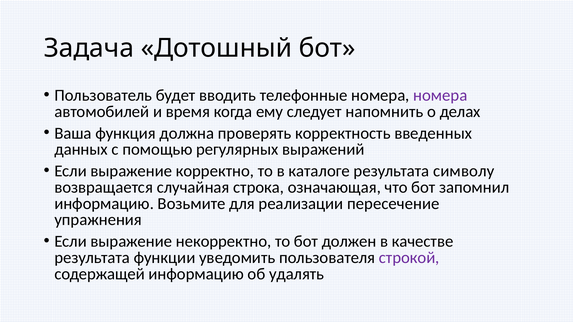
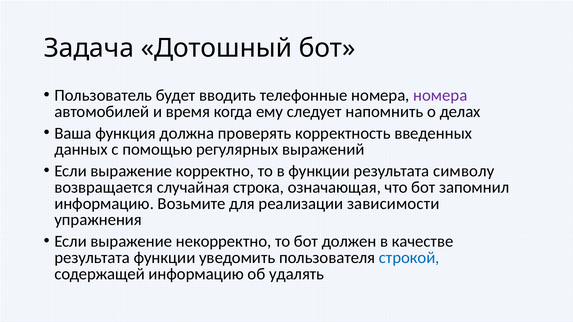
в каталоге: каталоге -> функции
пересечение: пересечение -> зависимости
строкой colour: purple -> blue
